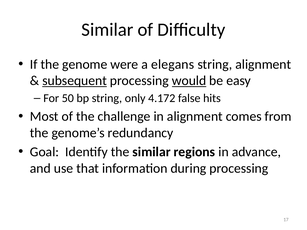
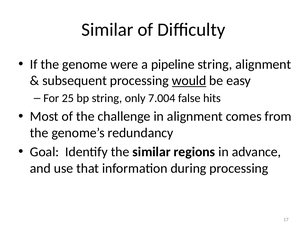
elegans: elegans -> pipeline
subsequent underline: present -> none
50: 50 -> 25
4.172: 4.172 -> 7.004
